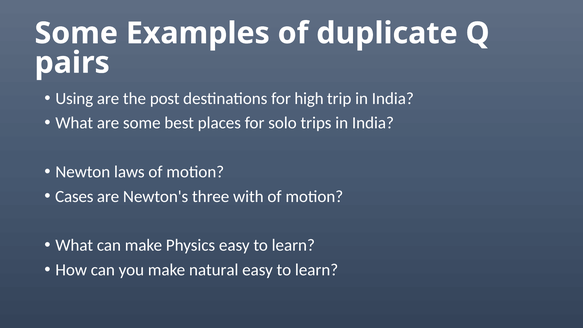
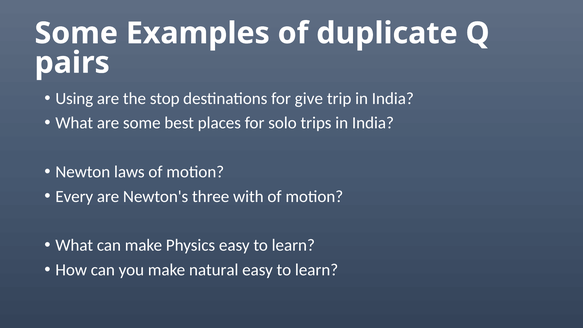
post: post -> stop
high: high -> give
Cases: Cases -> Every
